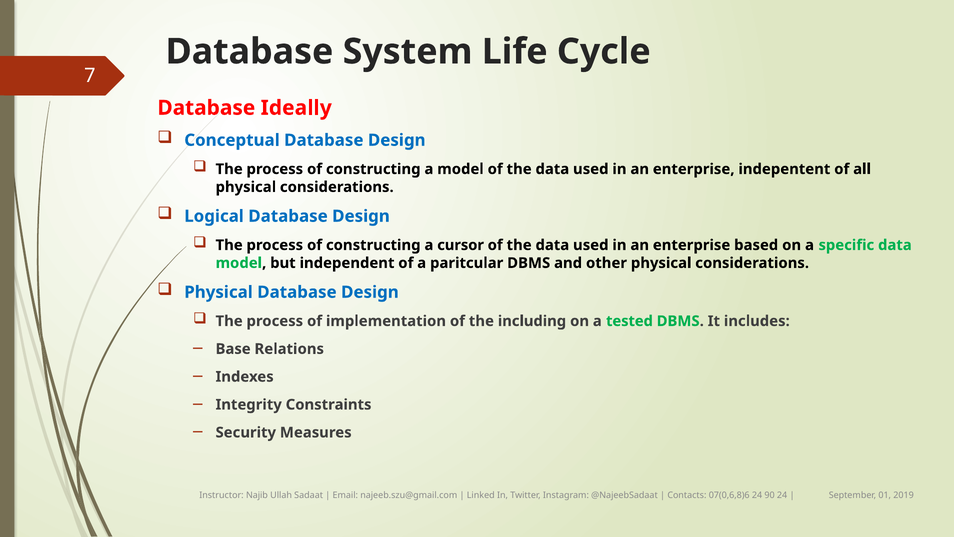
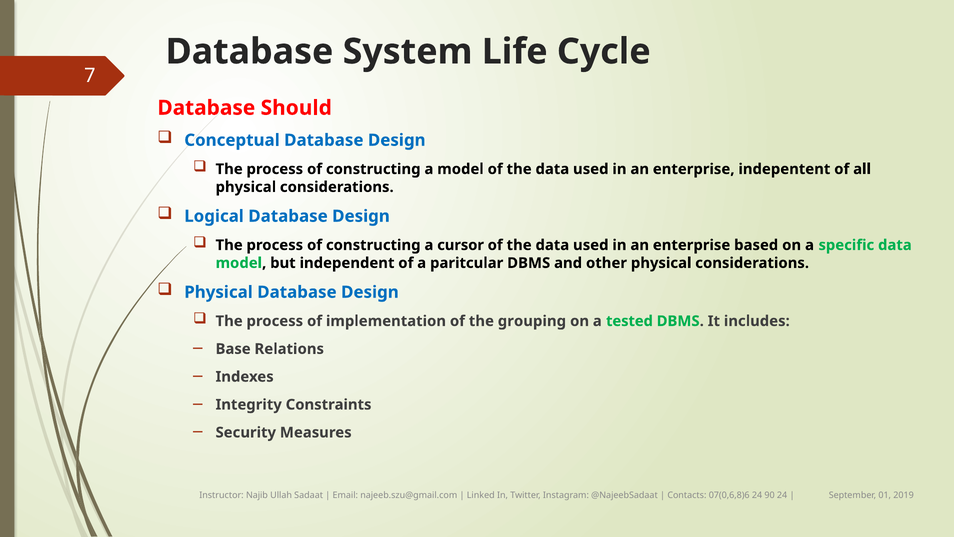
Ideally: Ideally -> Should
including: including -> grouping
